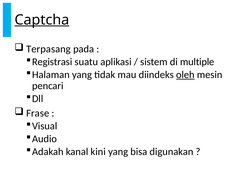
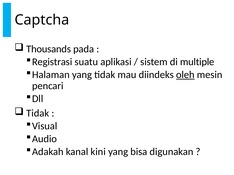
Captcha underline: present -> none
Terpasang: Terpasang -> Thousands
Frase at (38, 113): Frase -> Tidak
